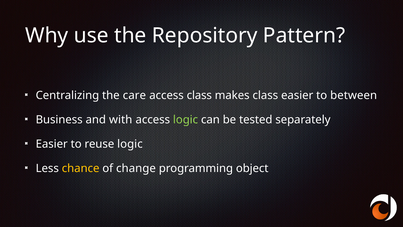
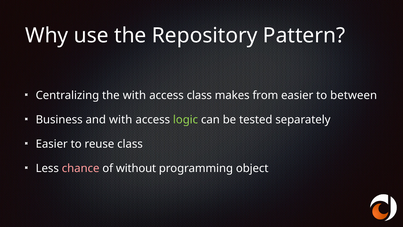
the care: care -> with
makes class: class -> from
reuse logic: logic -> class
chance colour: yellow -> pink
change: change -> without
